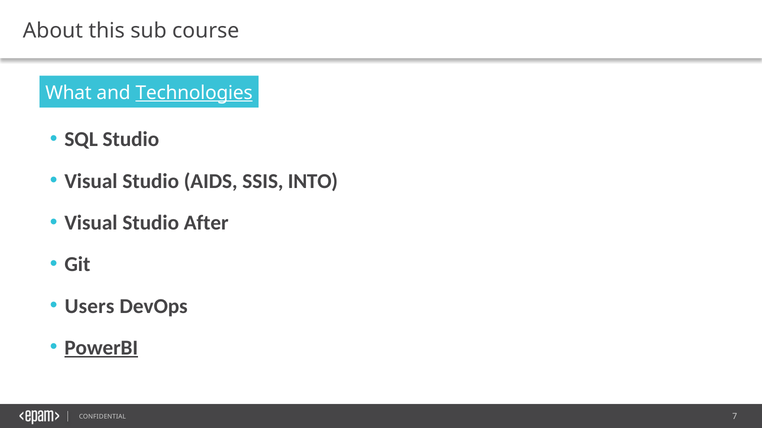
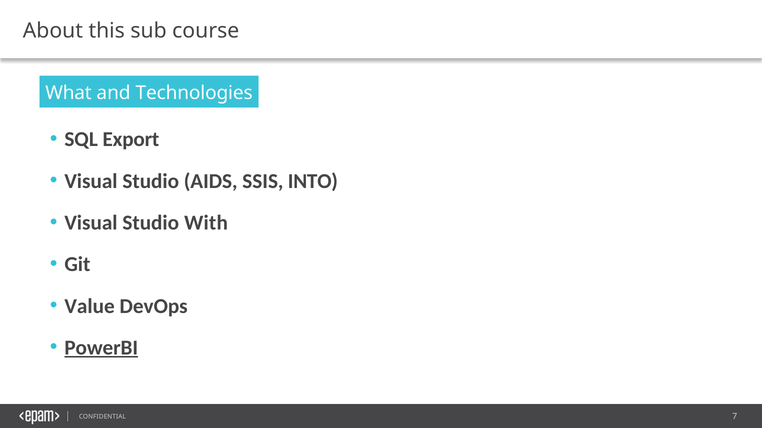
Technologies underline: present -> none
SQL Studio: Studio -> Export
After: After -> With
Users: Users -> Value
